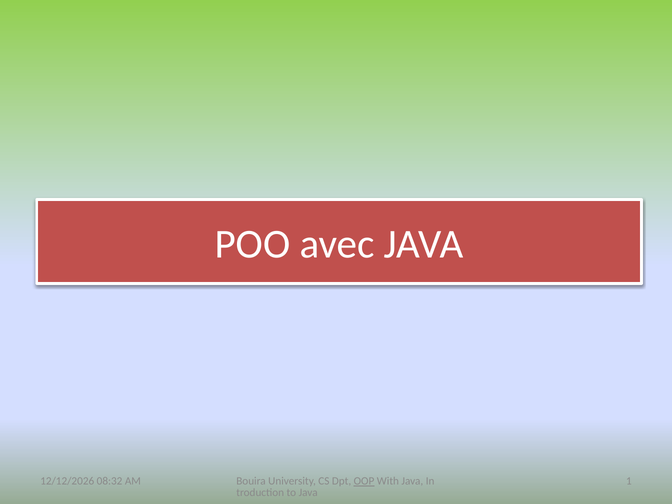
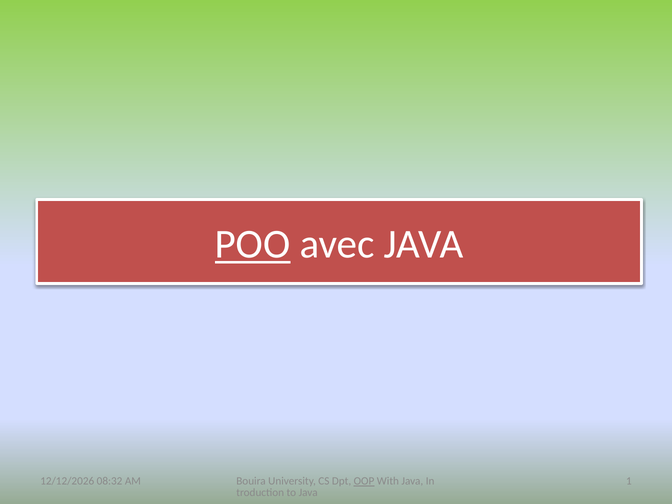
POO underline: none -> present
